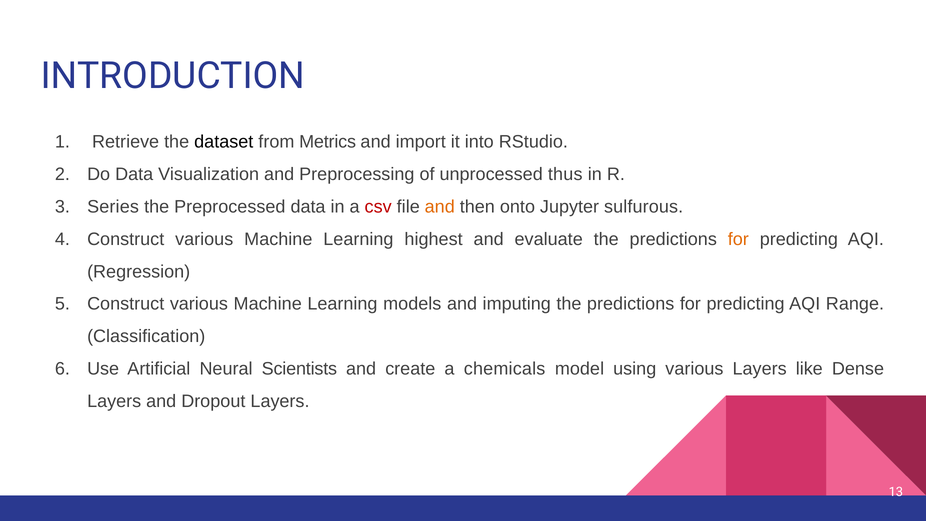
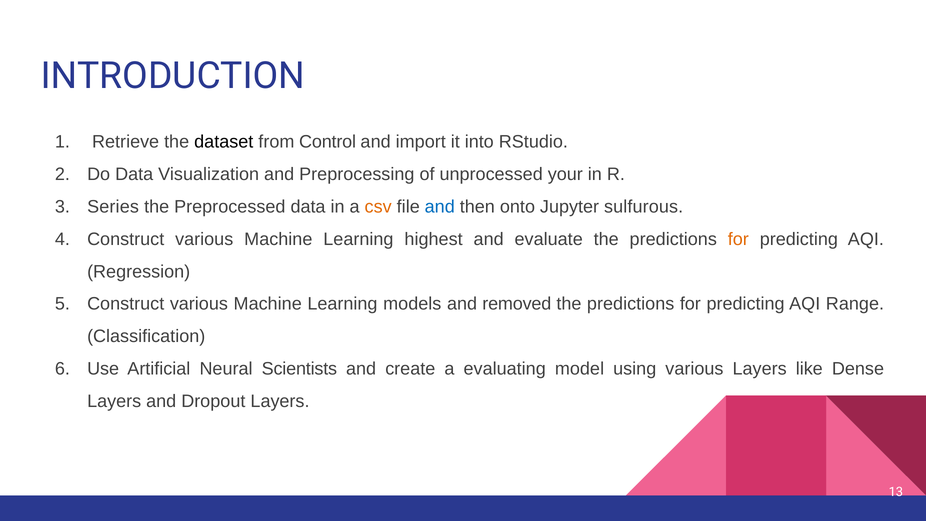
Metrics: Metrics -> Control
thus: thus -> your
csv colour: red -> orange
and at (440, 207) colour: orange -> blue
imputing: imputing -> removed
chemicals: chemicals -> evaluating
